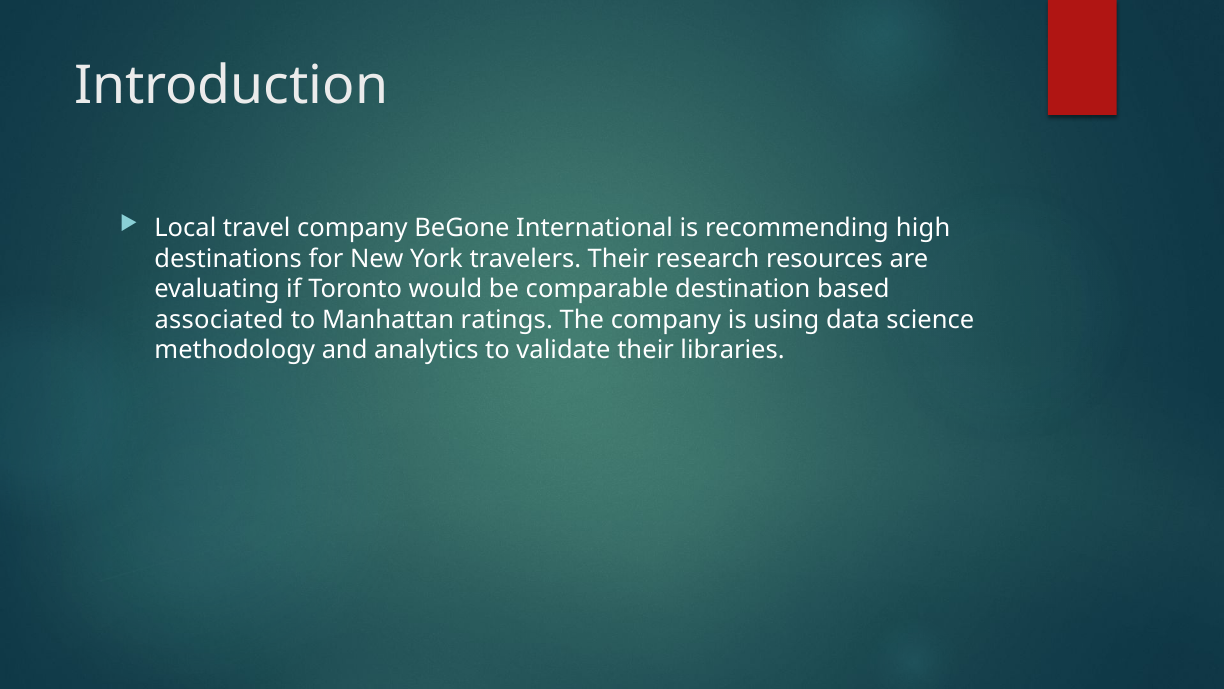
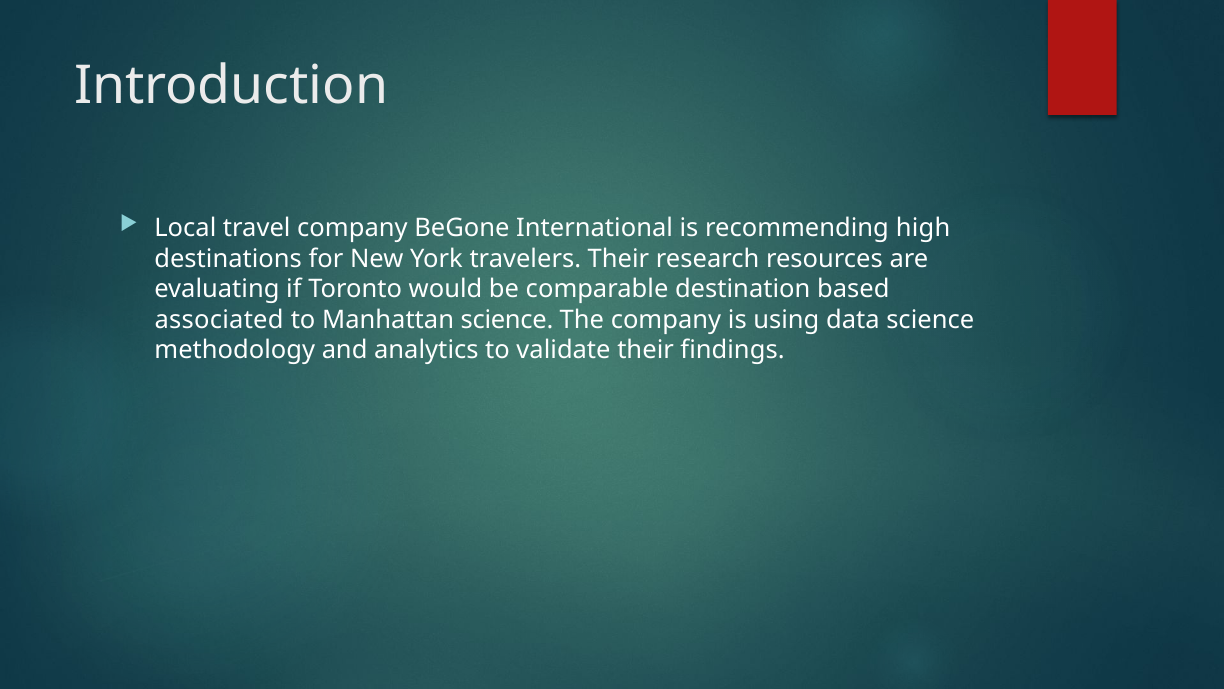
Manhattan ratings: ratings -> science
libraries: libraries -> findings
